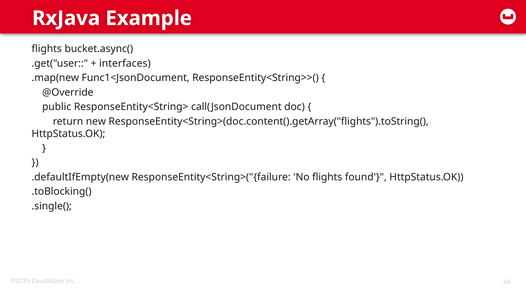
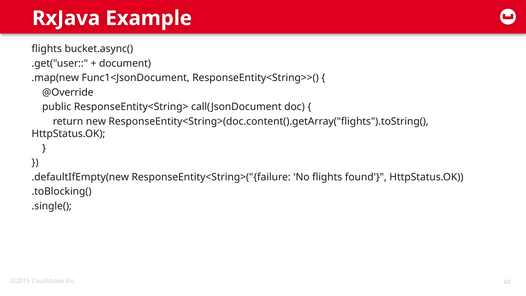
interfaces: interfaces -> document
